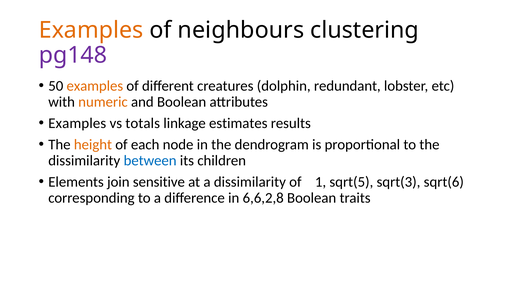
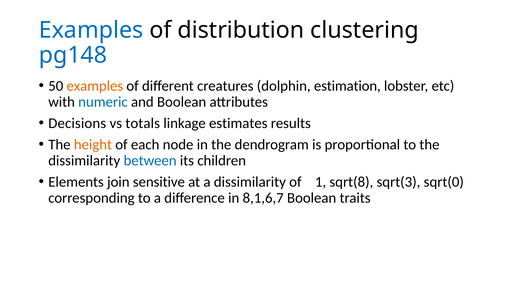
Examples at (91, 30) colour: orange -> blue
neighbours: neighbours -> distribution
pg148 colour: purple -> blue
redundant: redundant -> estimation
numeric colour: orange -> blue
Examples at (77, 123): Examples -> Decisions
sqrt(5: sqrt(5 -> sqrt(8
sqrt(6: sqrt(6 -> sqrt(0
6,6,2,8: 6,6,2,8 -> 8,1,6,7
